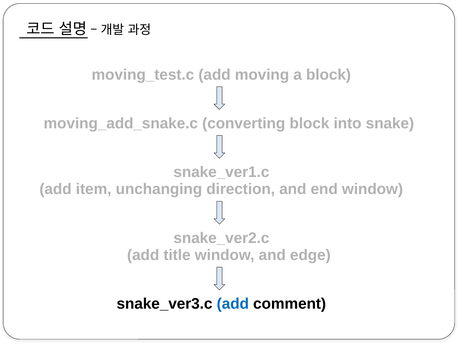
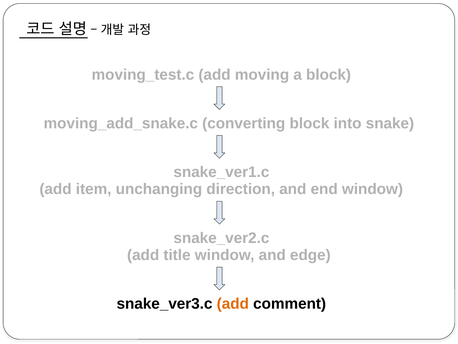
add at (233, 303) colour: blue -> orange
